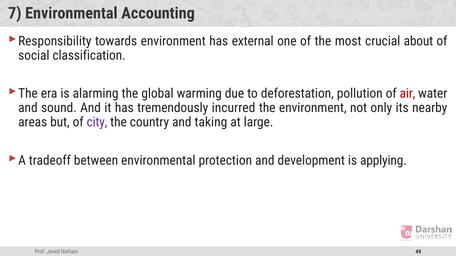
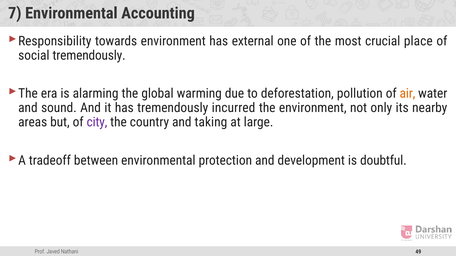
about: about -> place
social classification: classification -> tremendously
air colour: red -> orange
applying: applying -> doubtful
